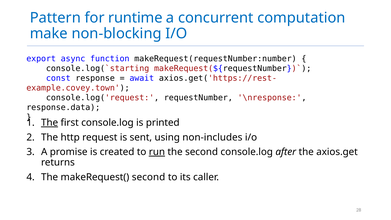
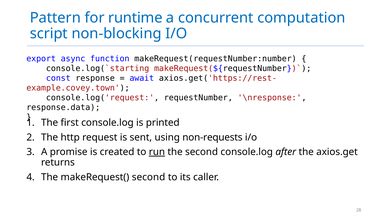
make: make -> script
The at (50, 123) underline: present -> none
non-includes: non-includes -> non-requests
